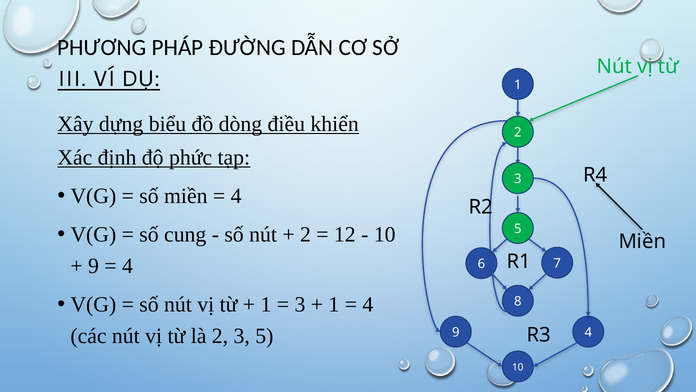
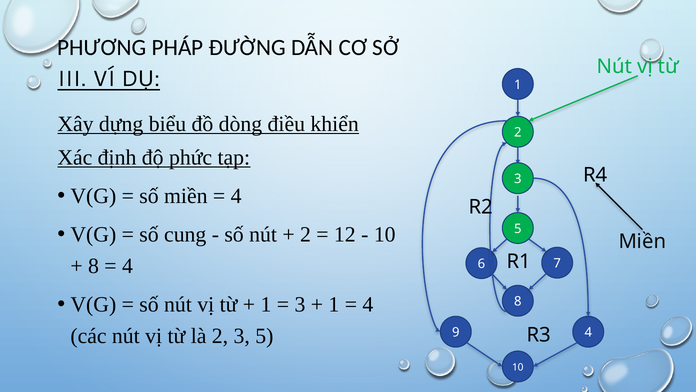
9 at (93, 266): 9 -> 8
